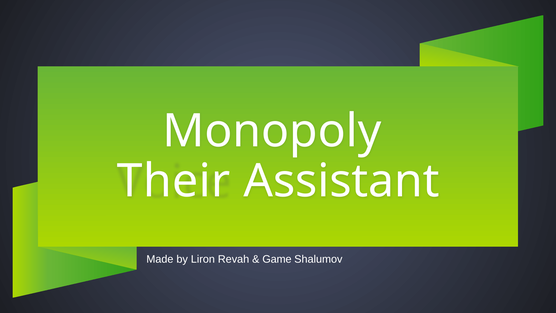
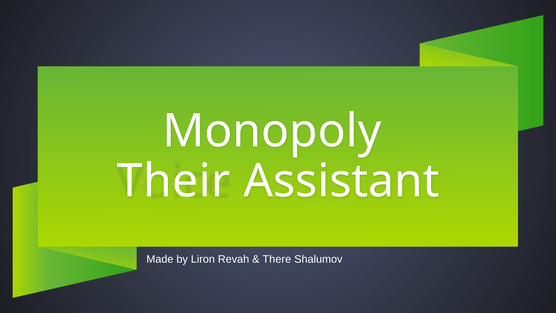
Game: Game -> There
